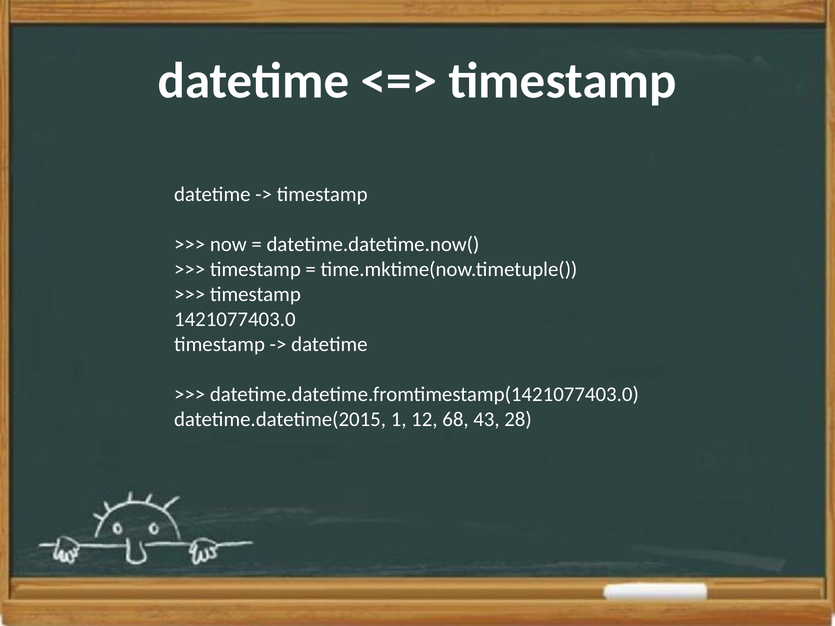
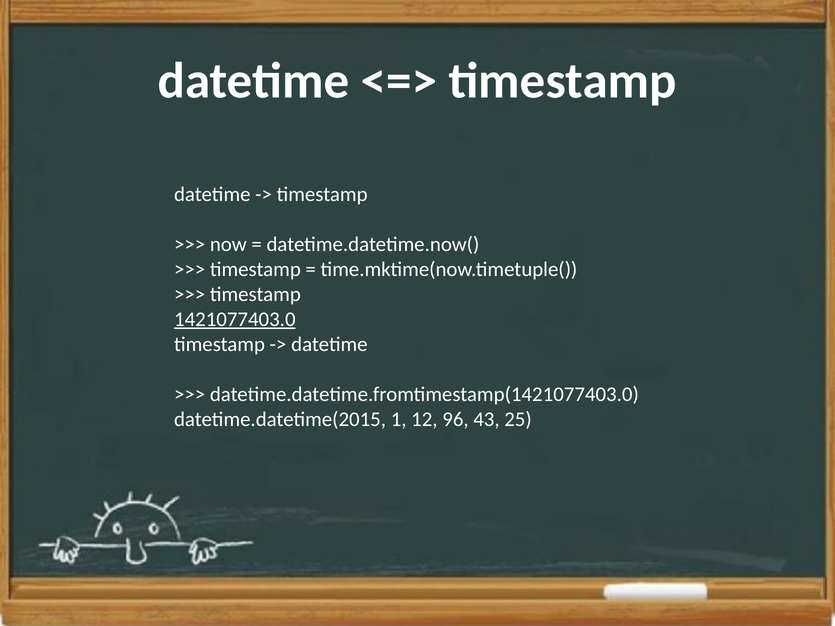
1421077403.0 underline: none -> present
68: 68 -> 96
28: 28 -> 25
